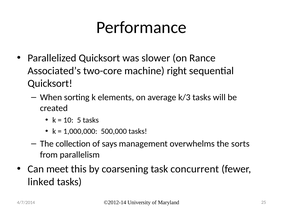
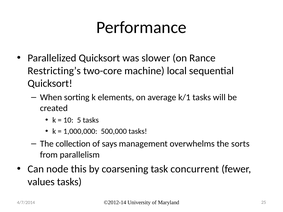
Associated’s: Associated’s -> Restricting’s
right: right -> local
k/3: k/3 -> k/1
meet: meet -> node
linked: linked -> values
